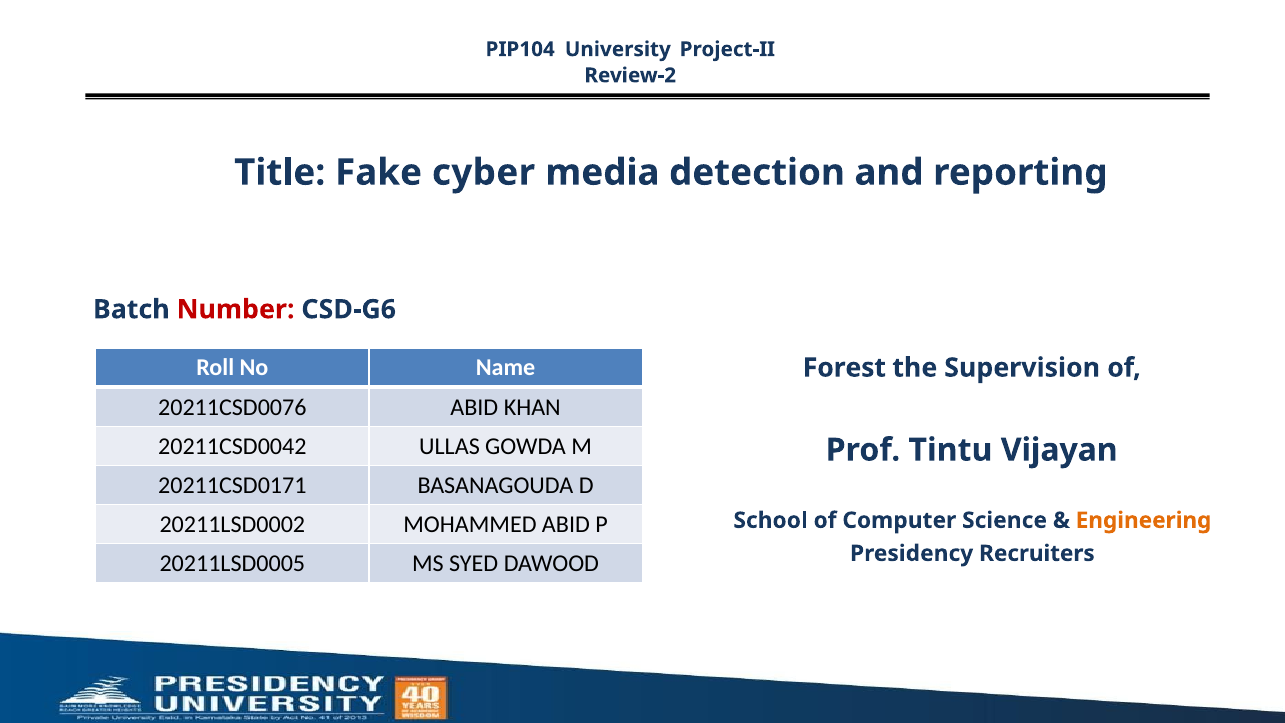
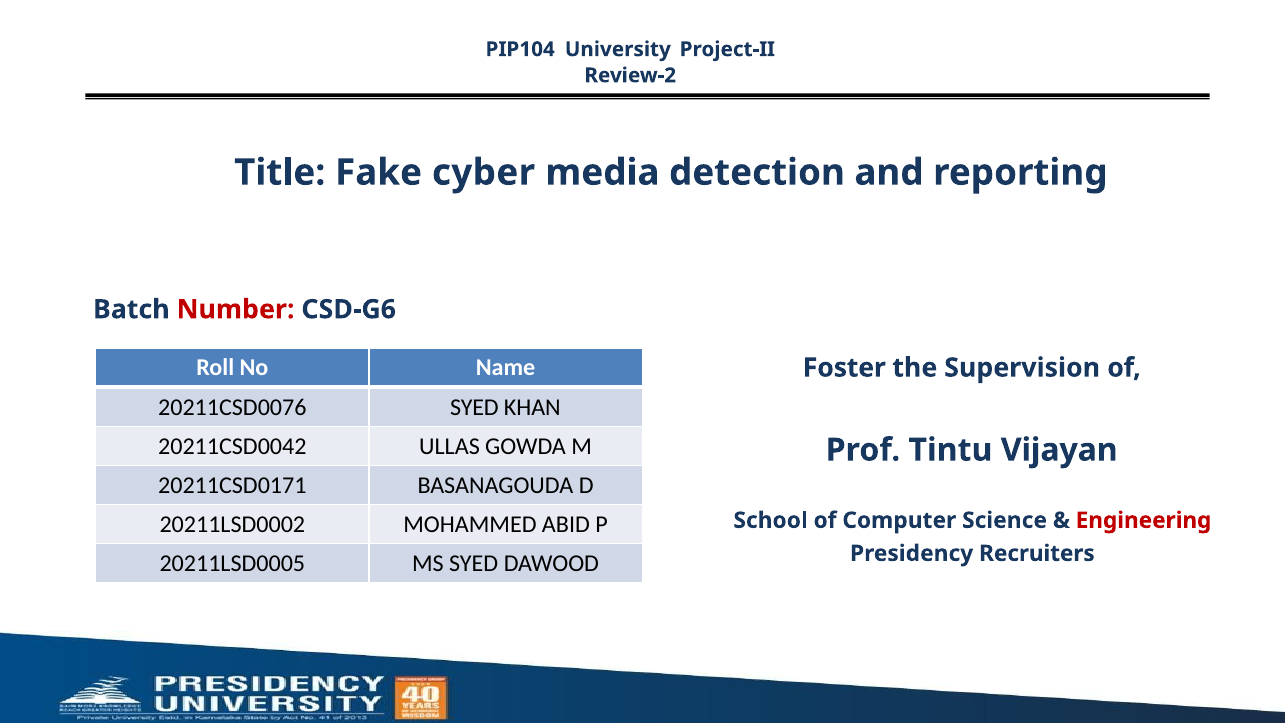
Forest: Forest -> Foster
20211CSD0076 ABID: ABID -> SYED
Engineering colour: orange -> red
